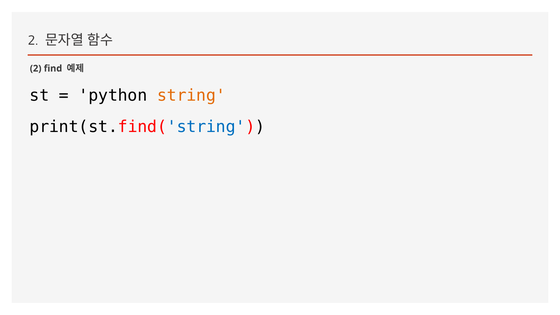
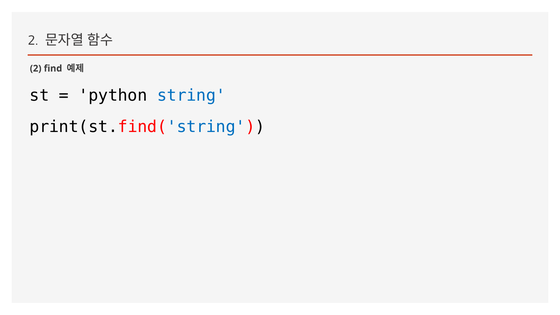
string colour: orange -> blue
